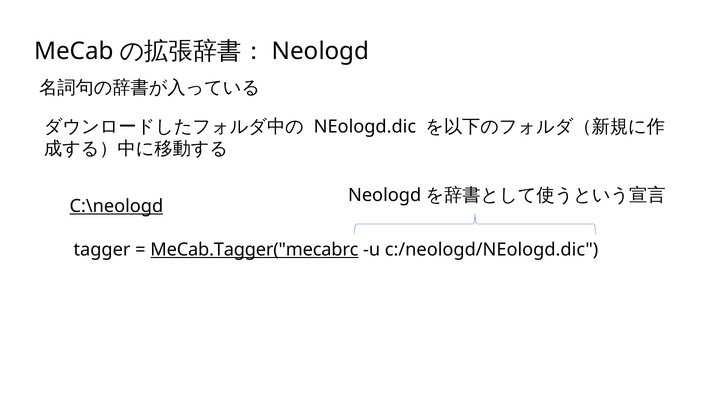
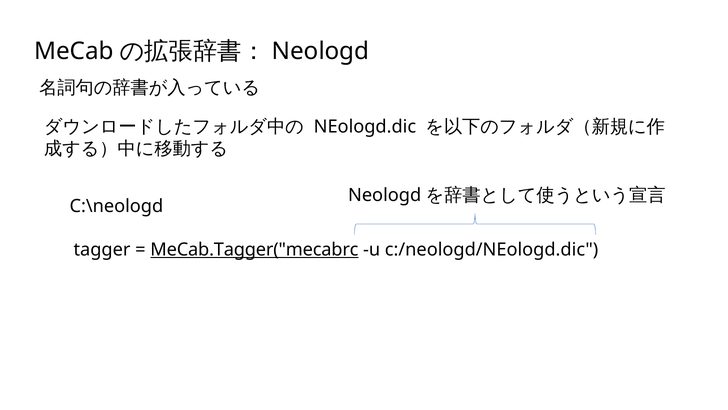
C:\neologd underline: present -> none
